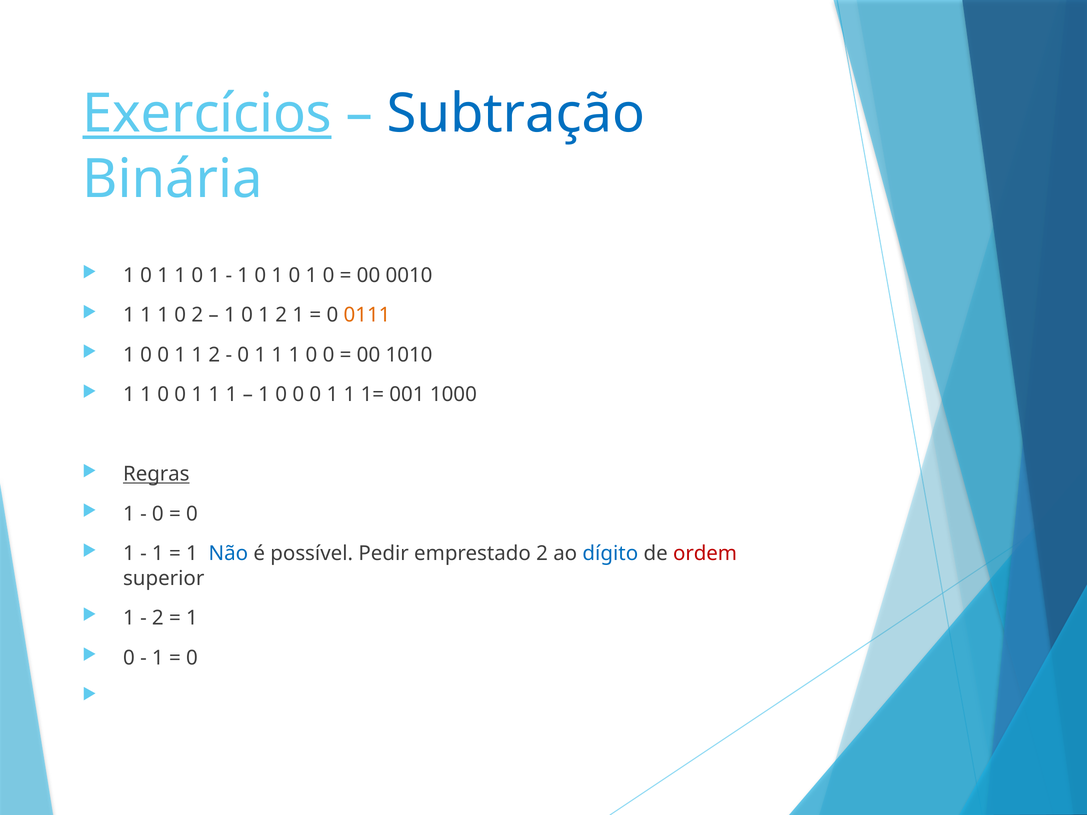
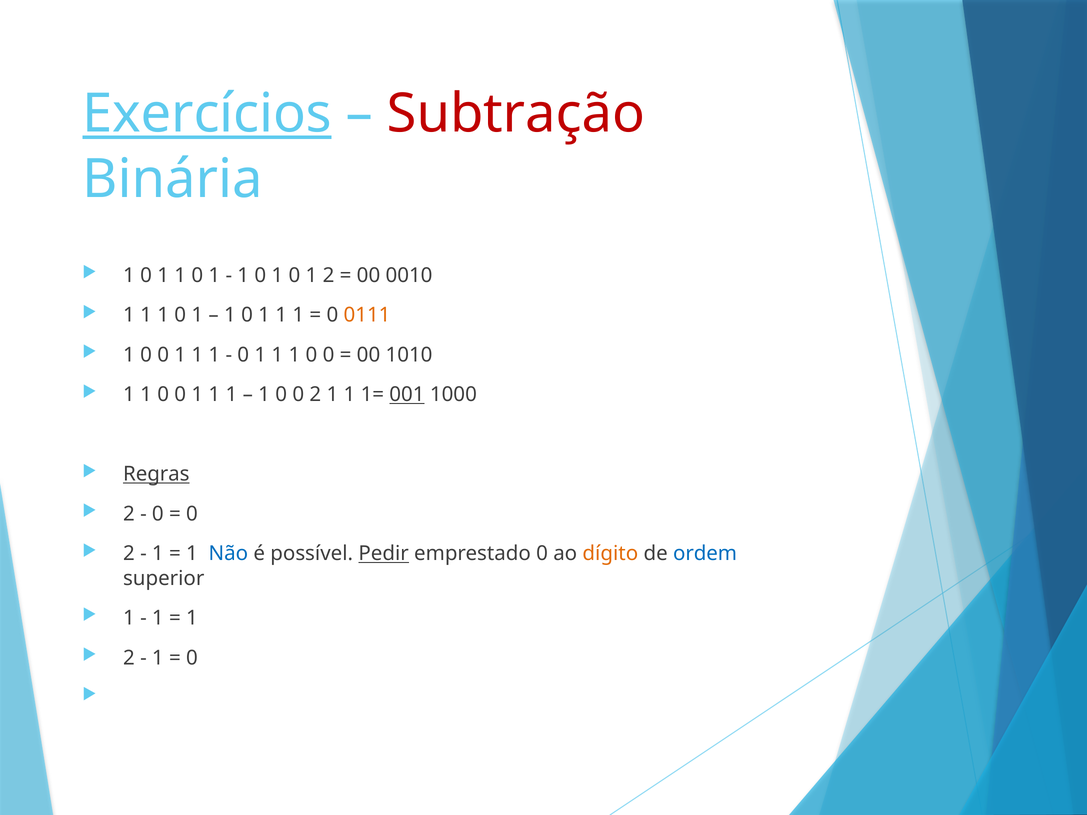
Subtração colour: blue -> red
0 at (329, 276): 0 -> 2
2 at (197, 315): 2 -> 1
2 at (281, 315): 2 -> 1
2 at (214, 355): 2 -> 1
0 0 0: 0 -> 2
001 underline: none -> present
1 at (129, 514): 1 -> 2
1 at (129, 554): 1 -> 2
Pedir underline: none -> present
emprestado 2: 2 -> 0
dígito colour: blue -> orange
ordem colour: red -> blue
2 at (158, 618): 2 -> 1
0 at (129, 658): 0 -> 2
